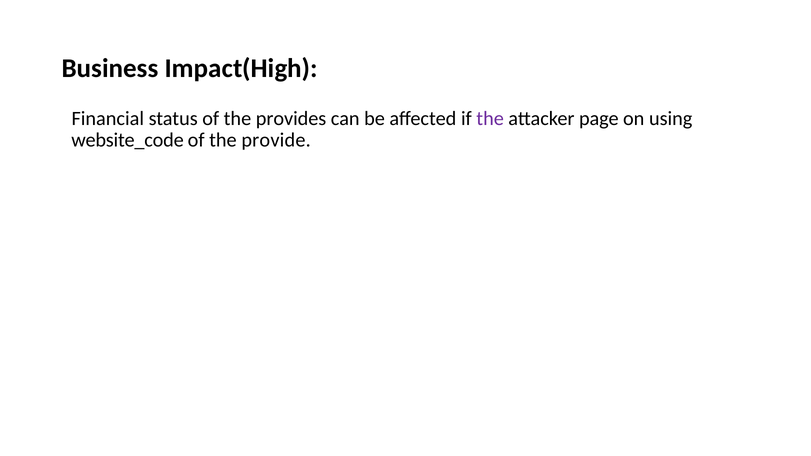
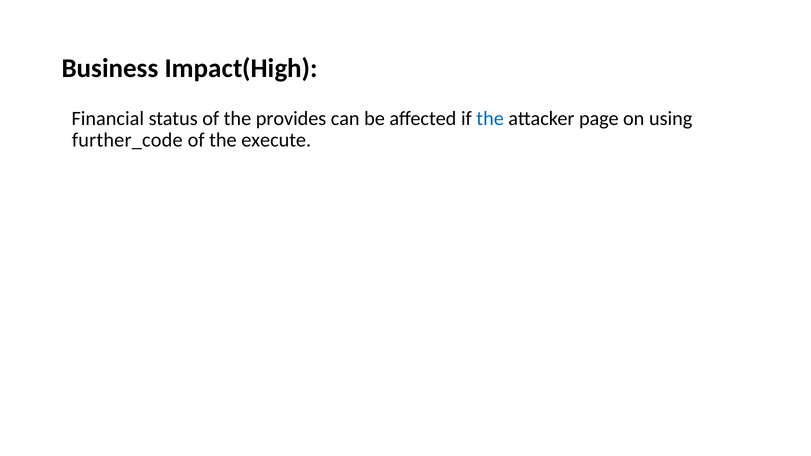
the at (490, 118) colour: purple -> blue
website_code: website_code -> further_code
provide: provide -> execute
